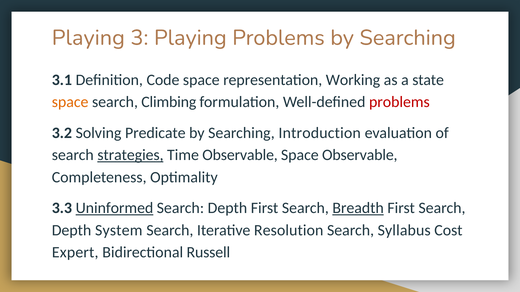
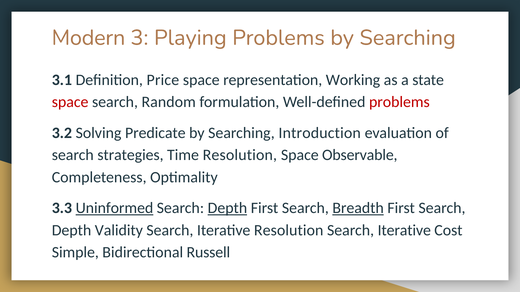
Playing at (88, 38): Playing -> Modern
Code: Code -> Price
space at (70, 102) colour: orange -> red
Climbing: Climbing -> Random
strategies underline: present -> none
Time Observable: Observable -> Resolution
Depth at (227, 208) underline: none -> present
System: System -> Validity
Syllabus at (404, 231): Syllabus -> Iterative
Expert: Expert -> Simple
